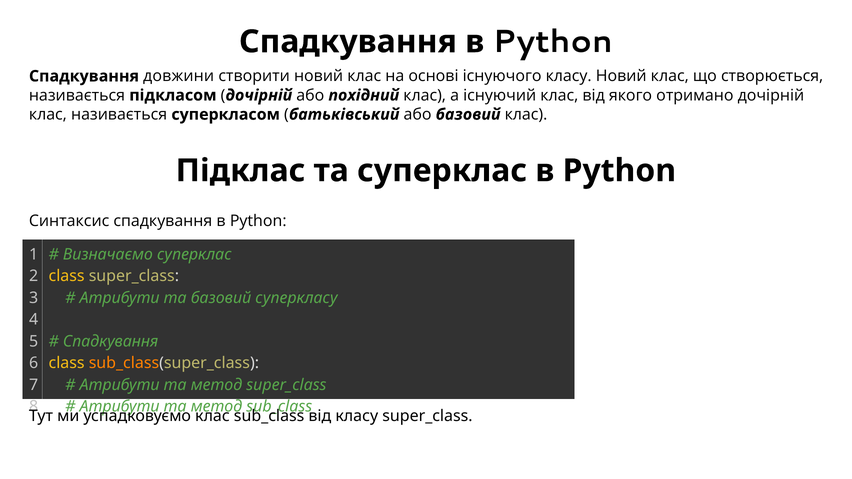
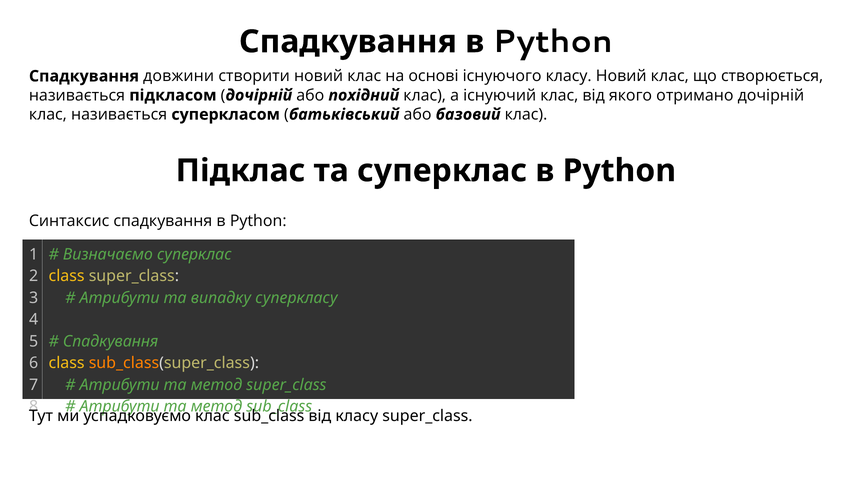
та базовий: базовий -> випадку
